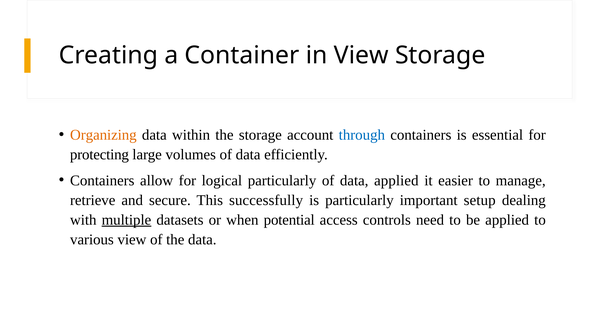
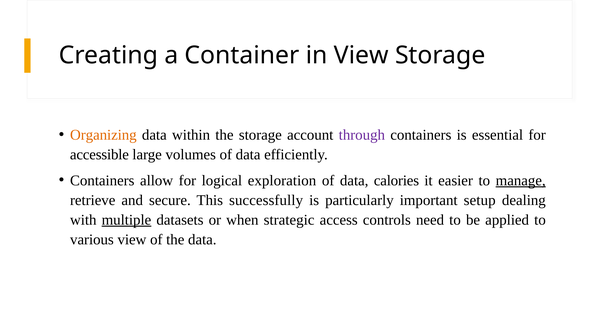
through colour: blue -> purple
protecting: protecting -> accessible
logical particularly: particularly -> exploration
data applied: applied -> calories
manage underline: none -> present
potential: potential -> strategic
